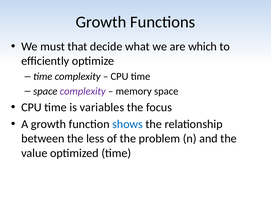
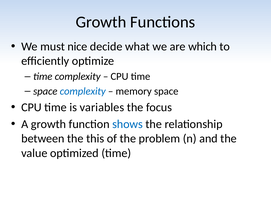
that: that -> nice
complexity at (83, 91) colour: purple -> blue
less: less -> this
